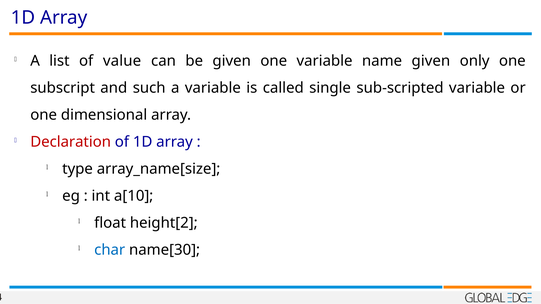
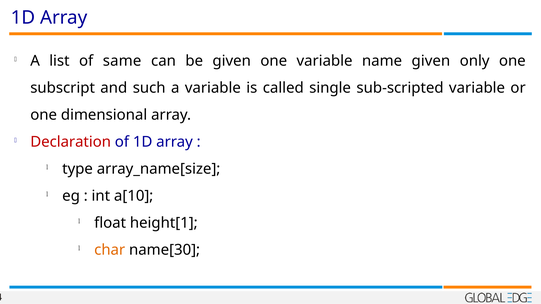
value: value -> same
height[2: height[2 -> height[1
char colour: blue -> orange
